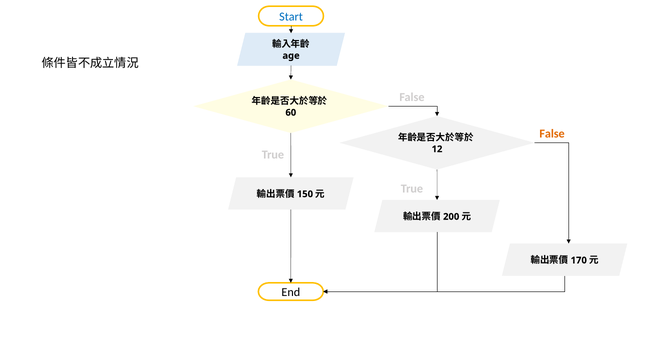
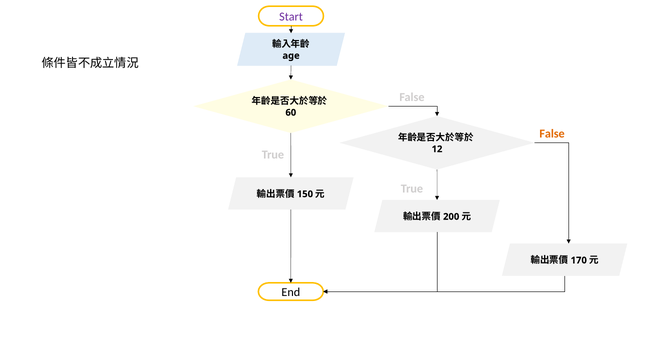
Start colour: blue -> purple
